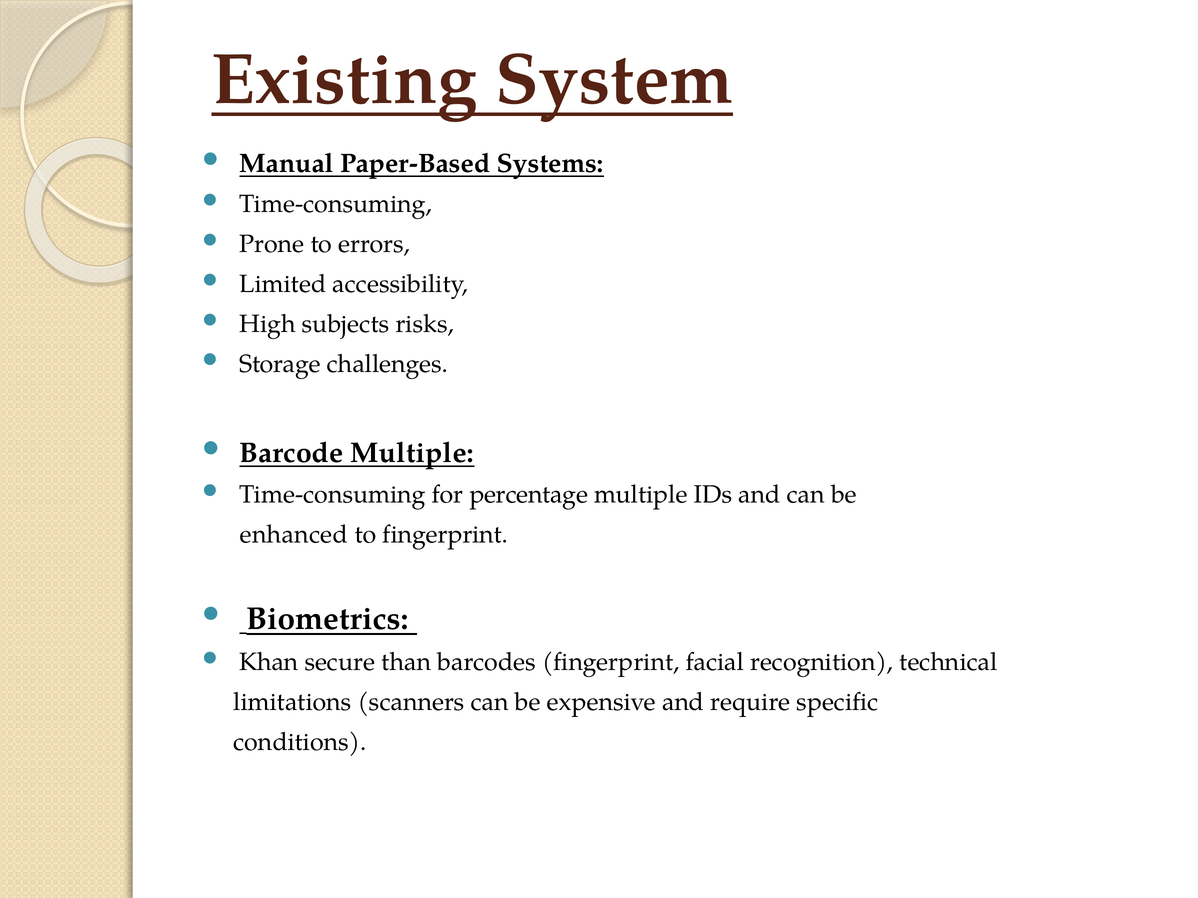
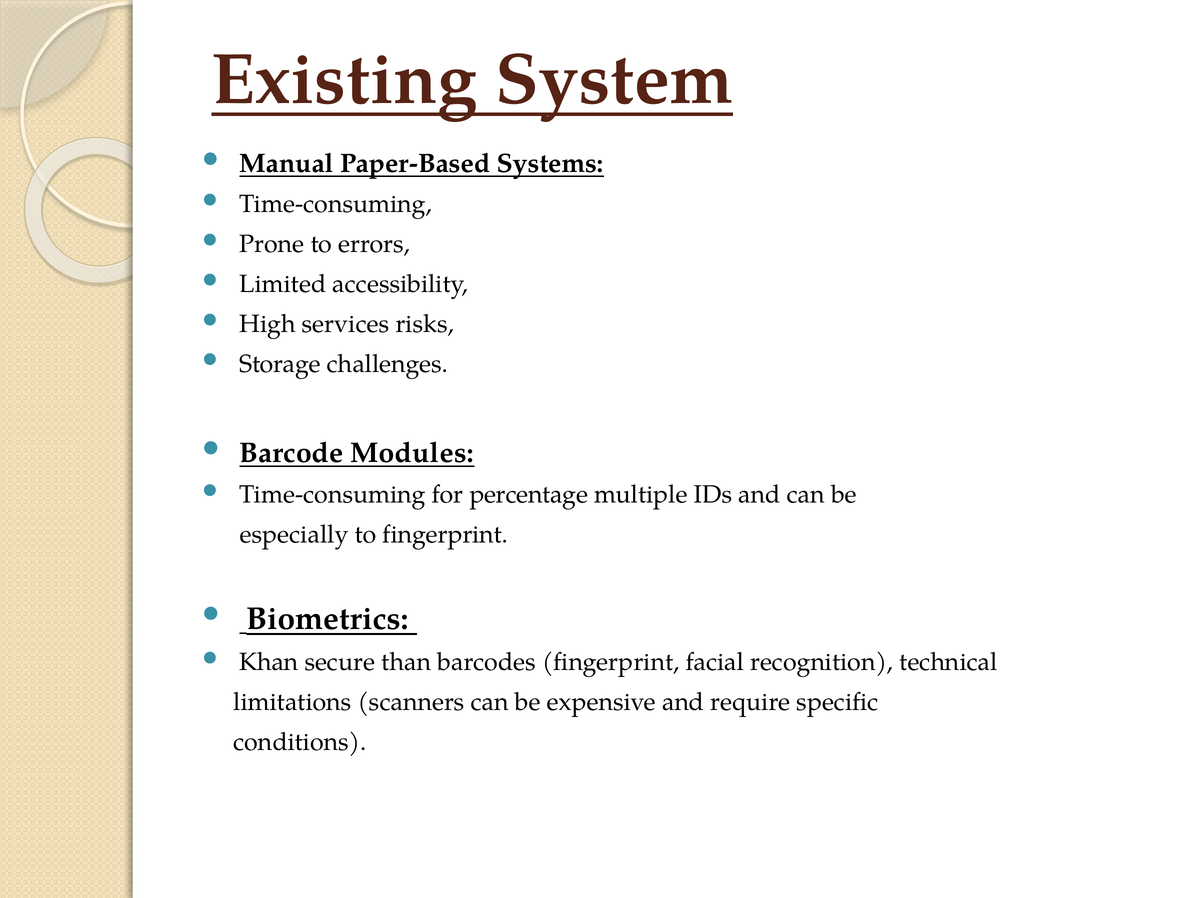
subjects: subjects -> services
Barcode Multiple: Multiple -> Modules
enhanced: enhanced -> especially
